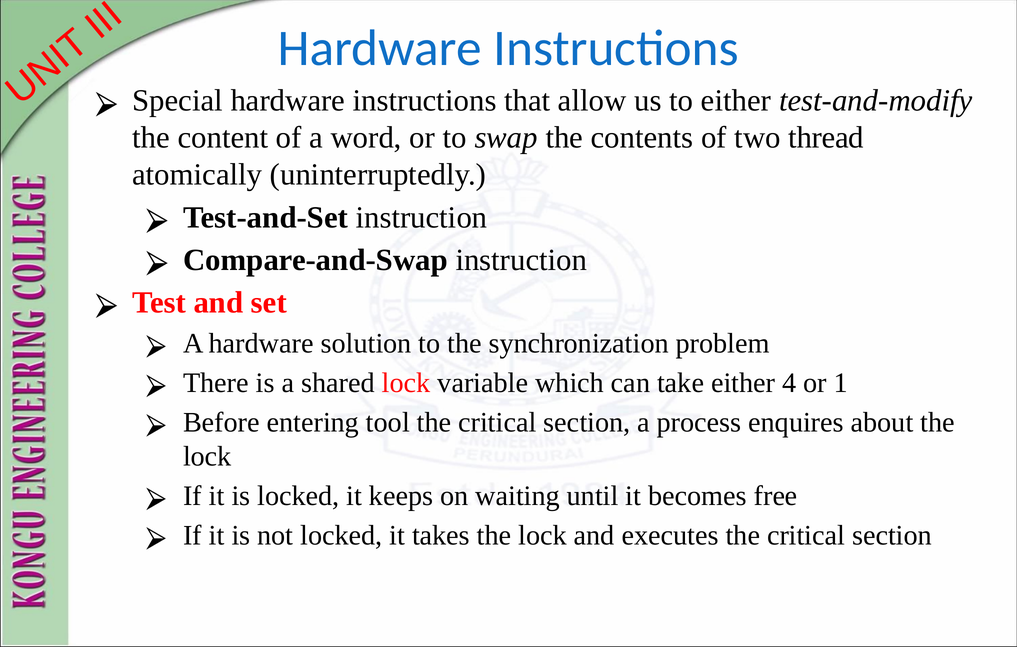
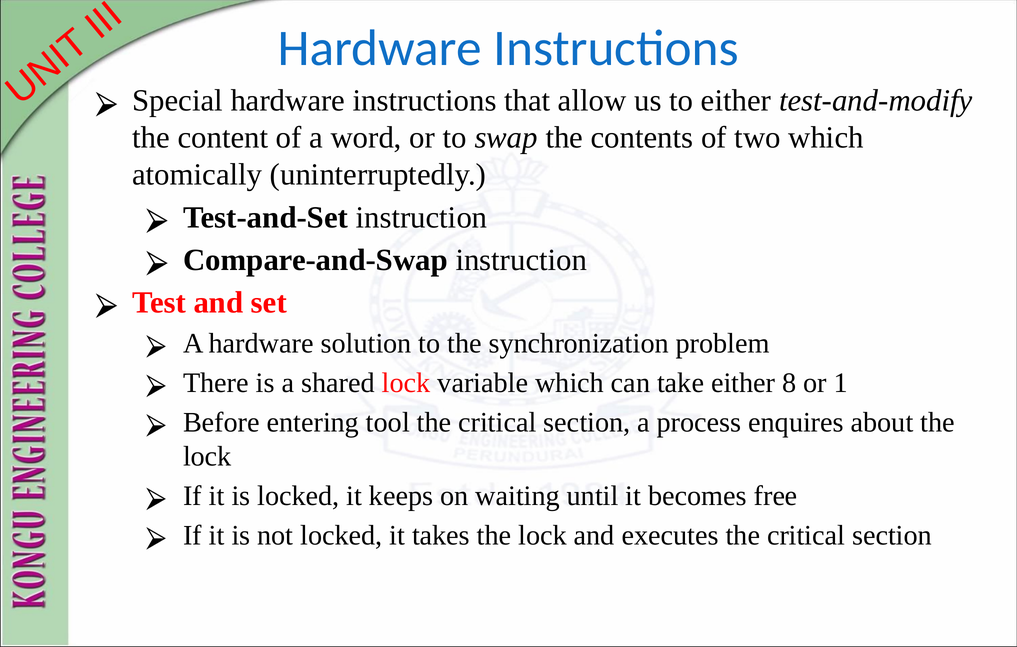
two thread: thread -> which
4: 4 -> 8
